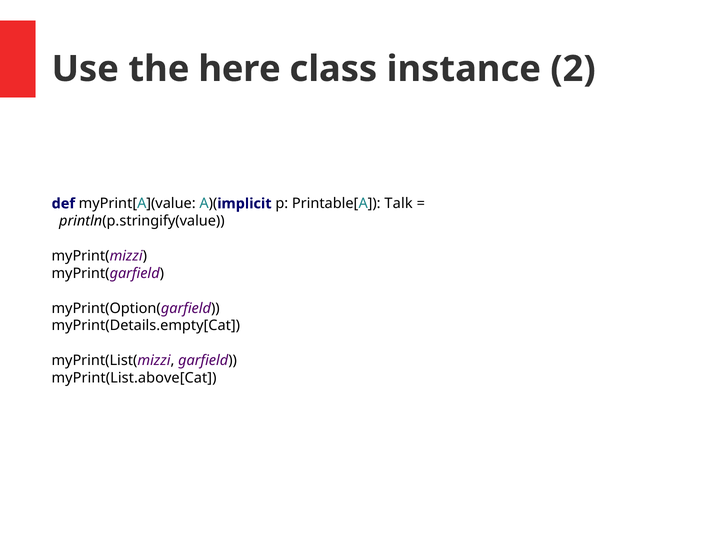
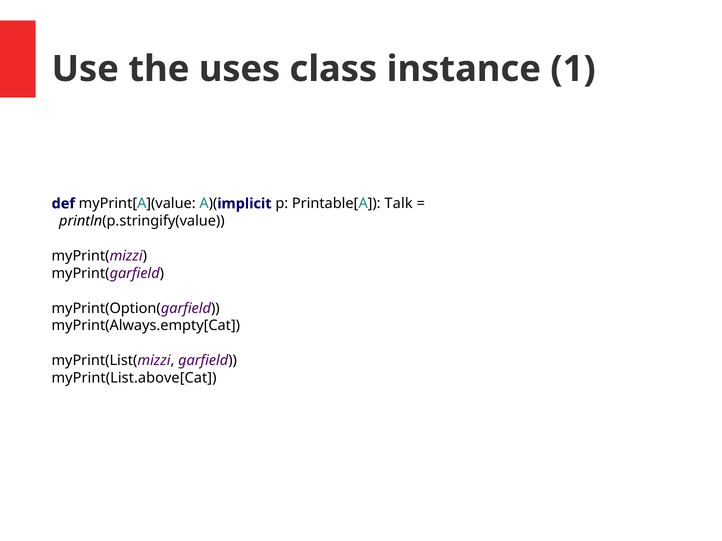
here: here -> uses
2: 2 -> 1
myPrint(Details.empty[Cat: myPrint(Details.empty[Cat -> myPrint(Always.empty[Cat
